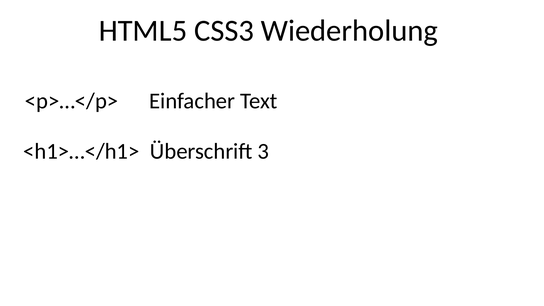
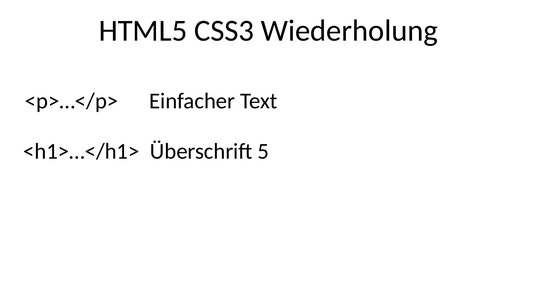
3: 3 -> 5
